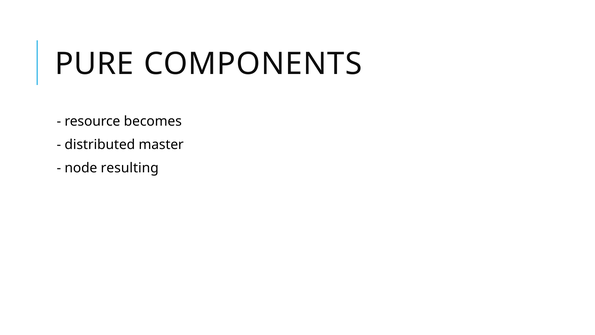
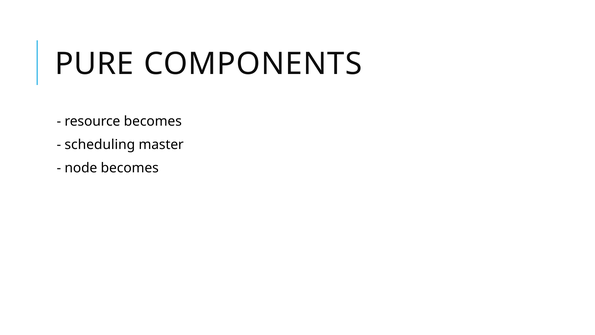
distributed: distributed -> scheduling
node resulting: resulting -> becomes
